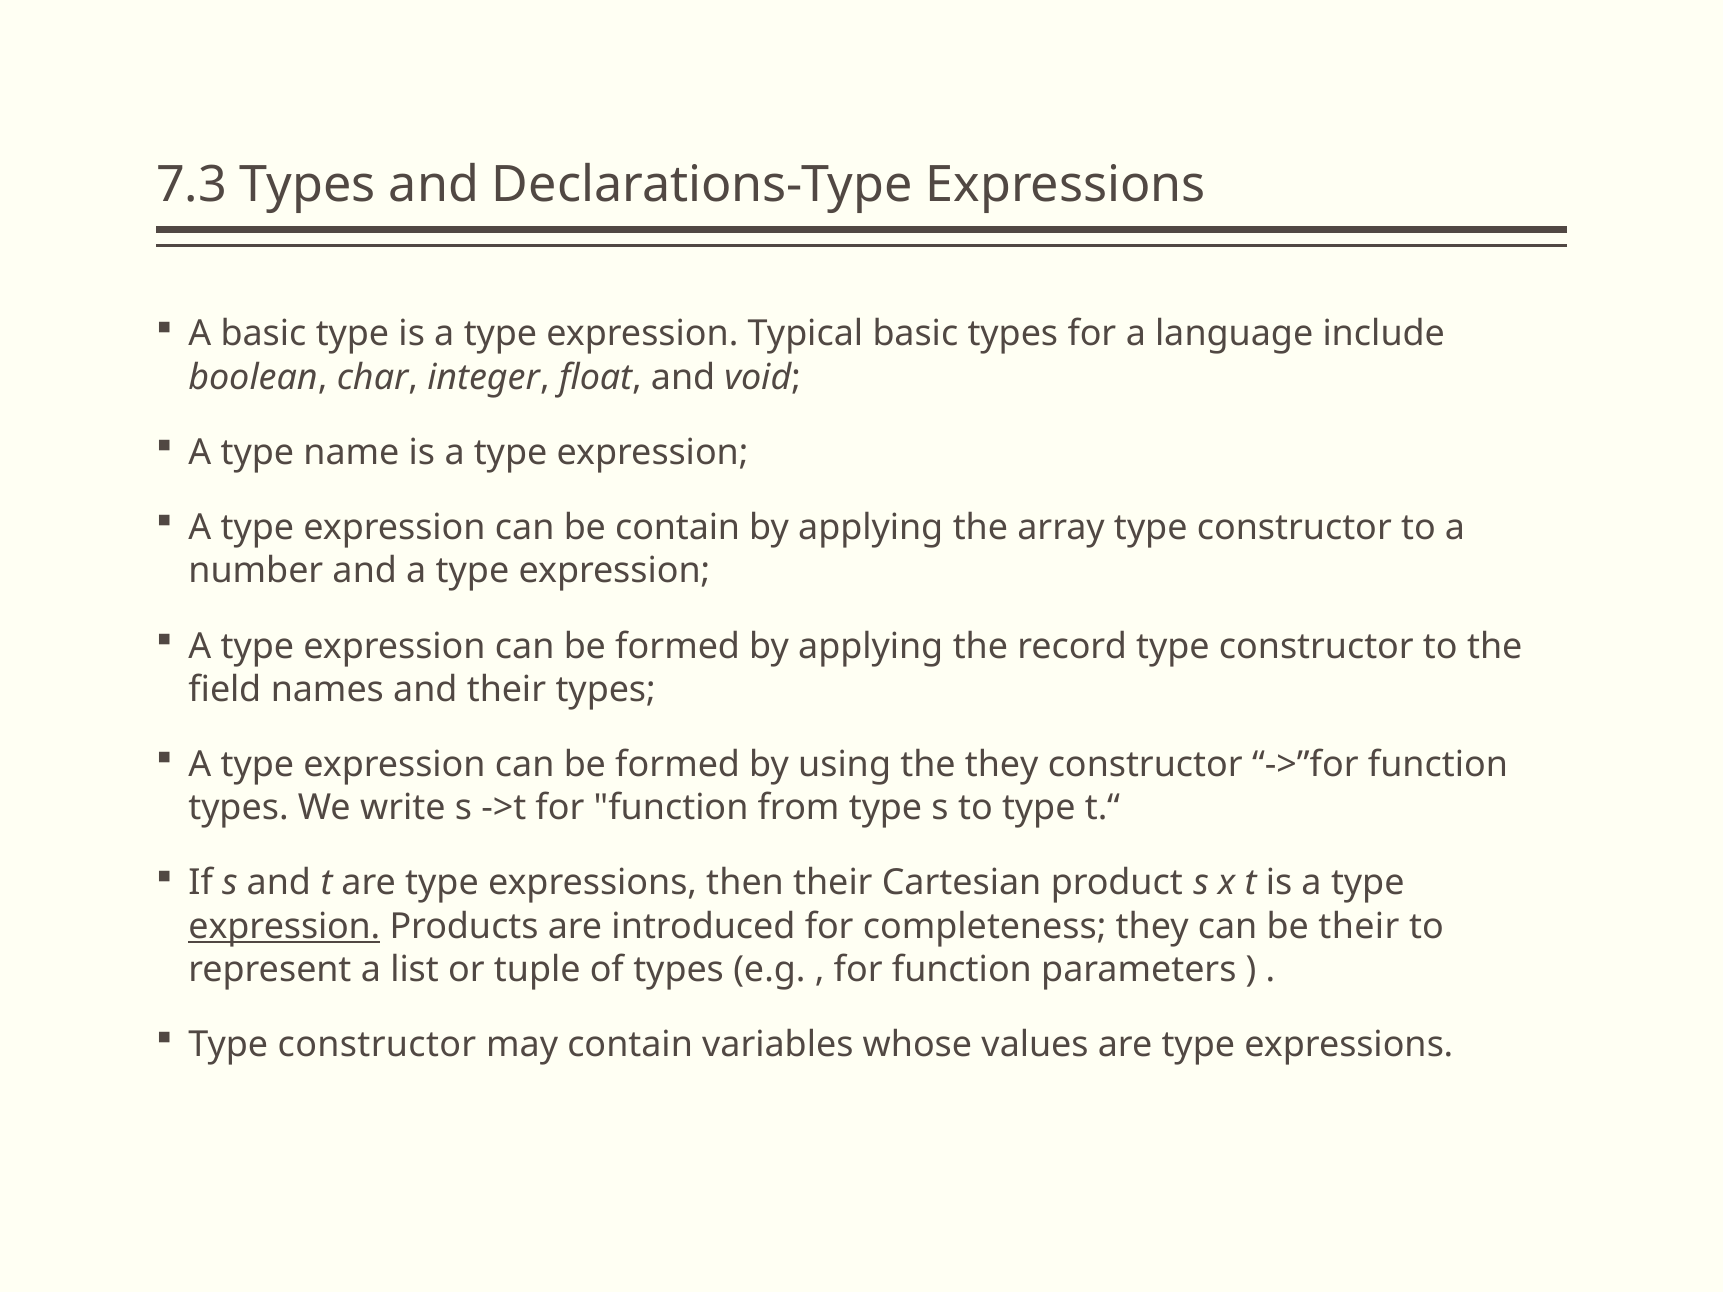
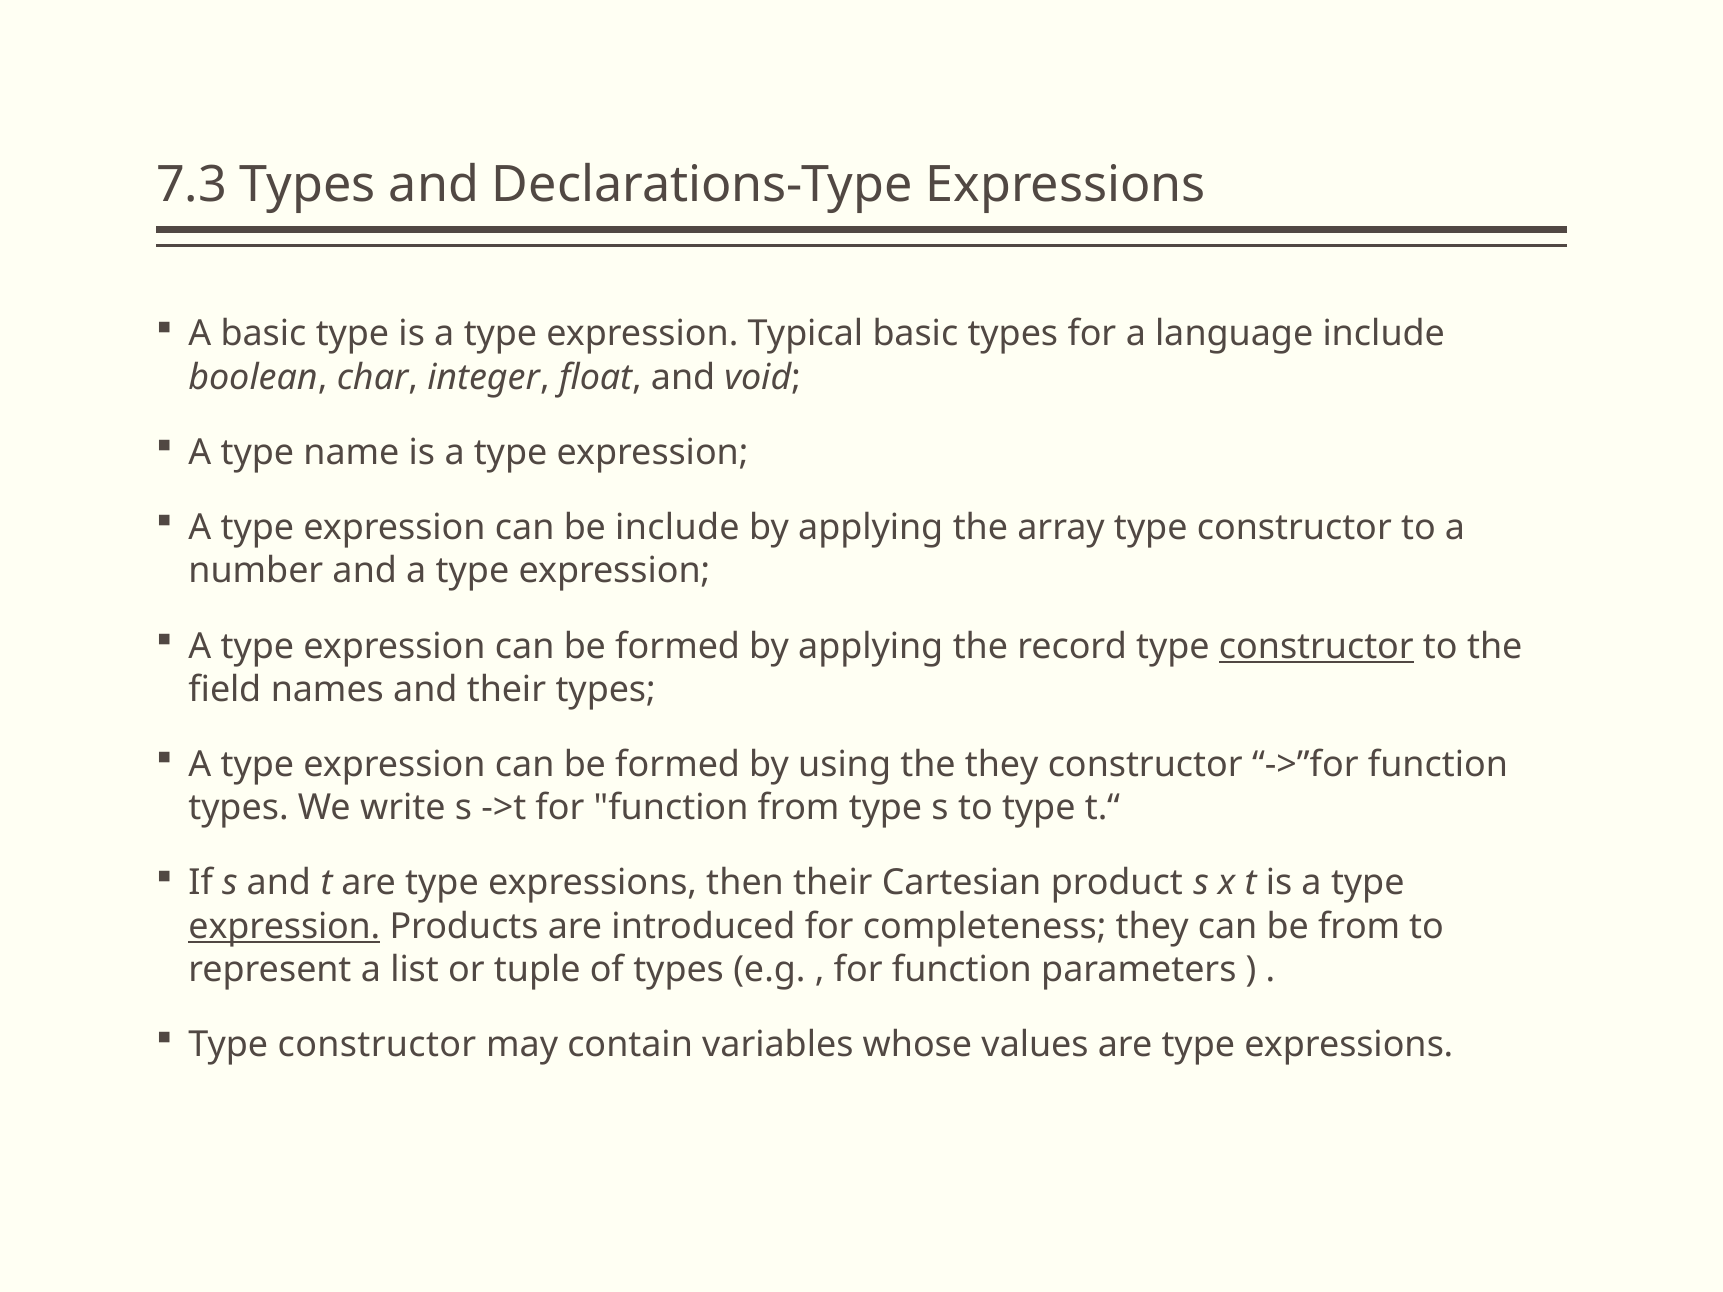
be contain: contain -> include
constructor at (1316, 646) underline: none -> present
be their: their -> from
